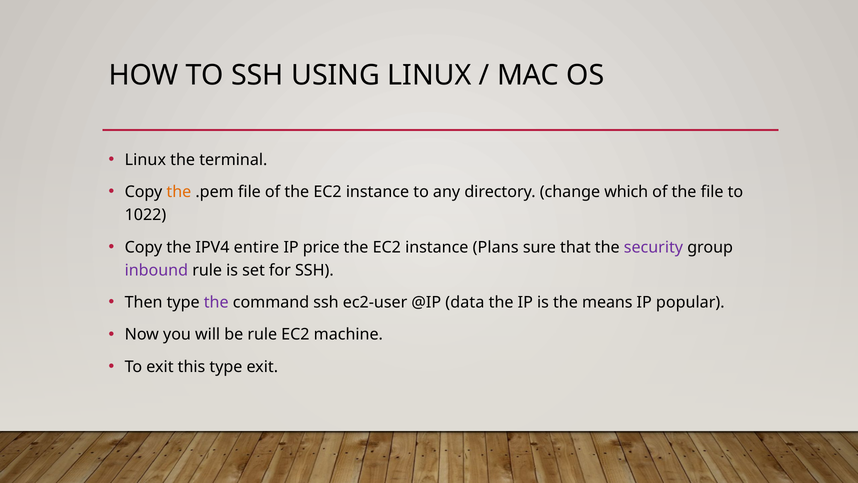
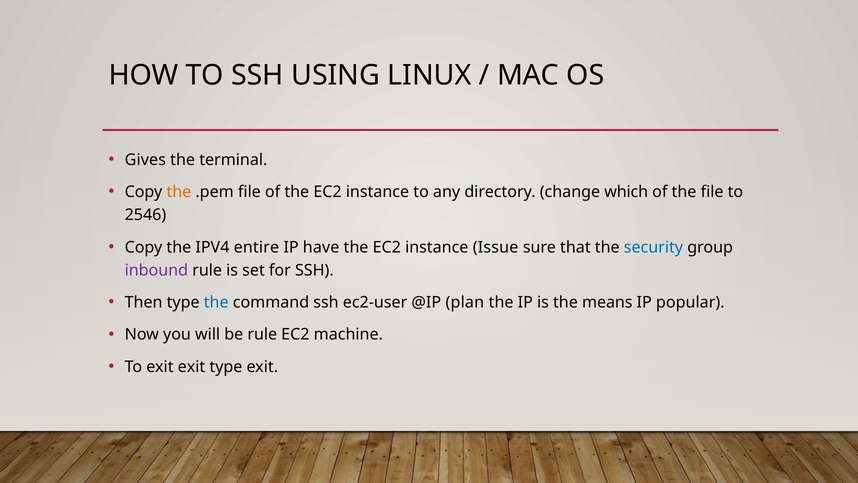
Linux at (145, 160): Linux -> Gives
1022: 1022 -> 2546
price: price -> have
Plans: Plans -> Issue
security colour: purple -> blue
the at (216, 302) colour: purple -> blue
data: data -> plan
exit this: this -> exit
